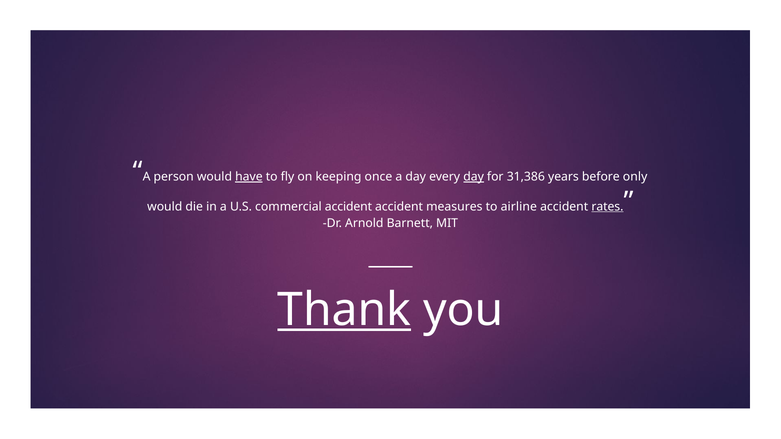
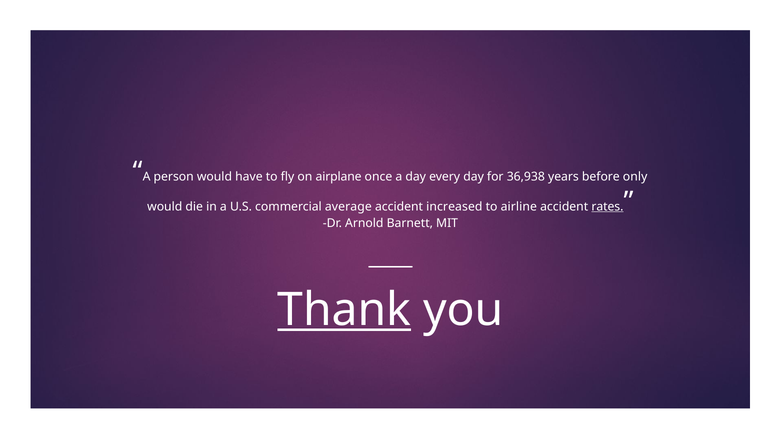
have underline: present -> none
keeping: keeping -> airplane
day at (474, 177) underline: present -> none
31,386: 31,386 -> 36,938
commercial accident: accident -> average
measures: measures -> increased
